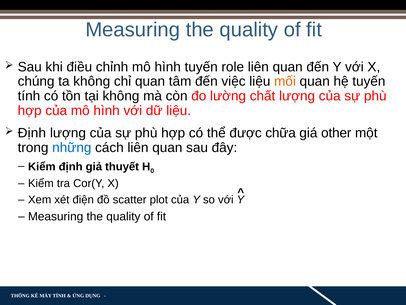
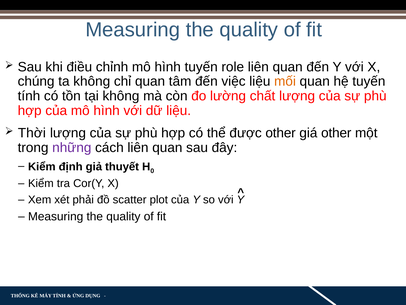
Định at (32, 133): Định -> Thời
được chữa: chữa -> other
những colour: blue -> purple
điện: điện -> phải
